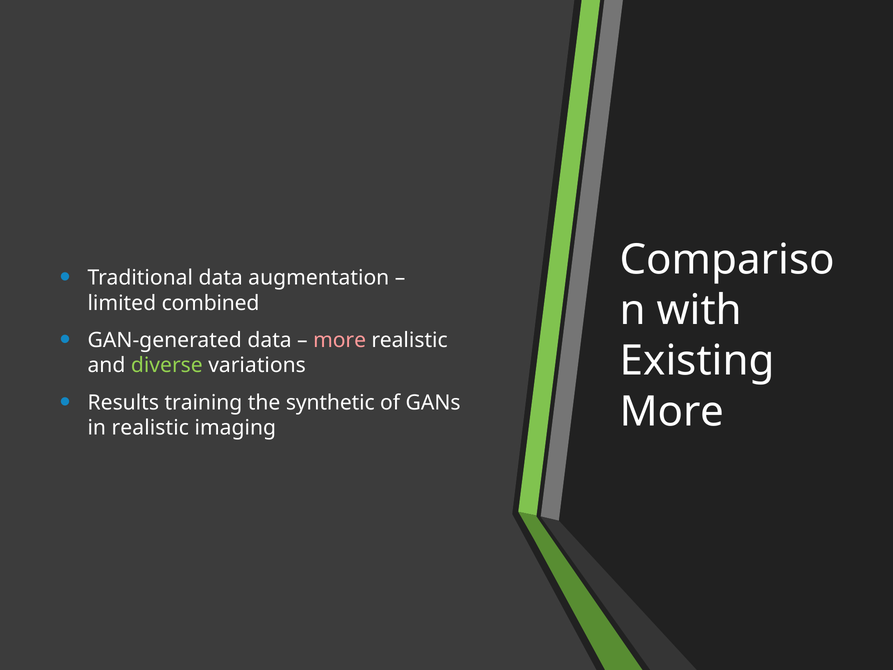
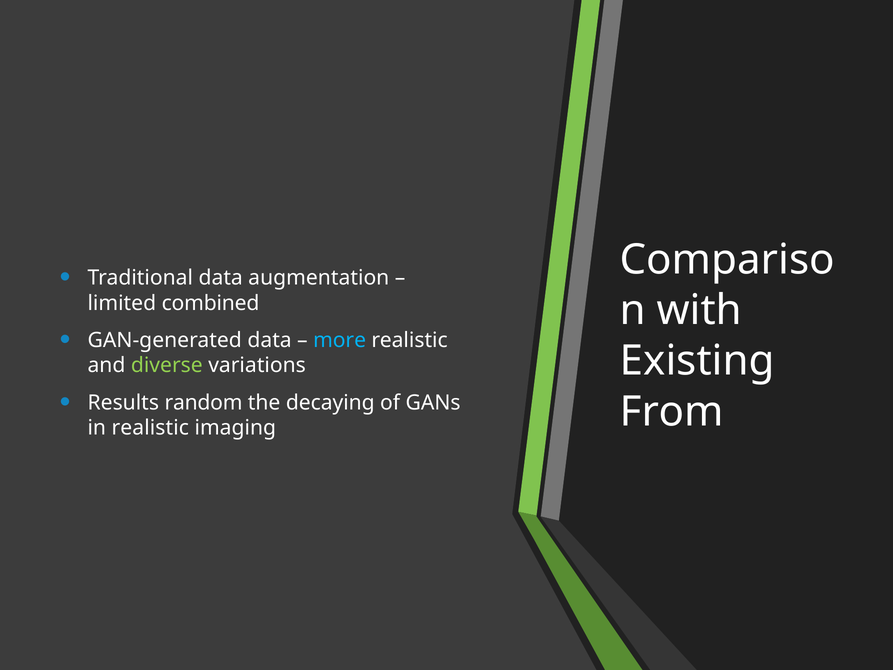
more at (340, 340) colour: pink -> light blue
training: training -> random
synthetic: synthetic -> decaying
More at (672, 411): More -> From
